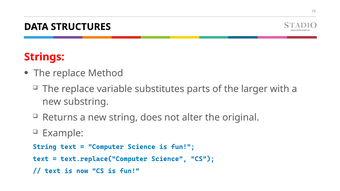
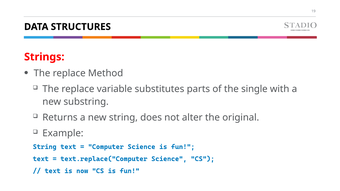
larger: larger -> single
